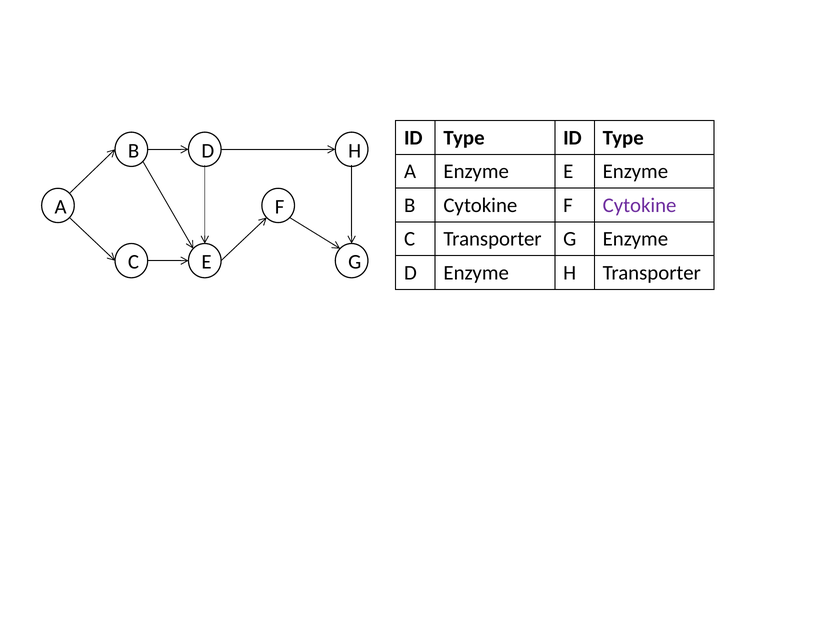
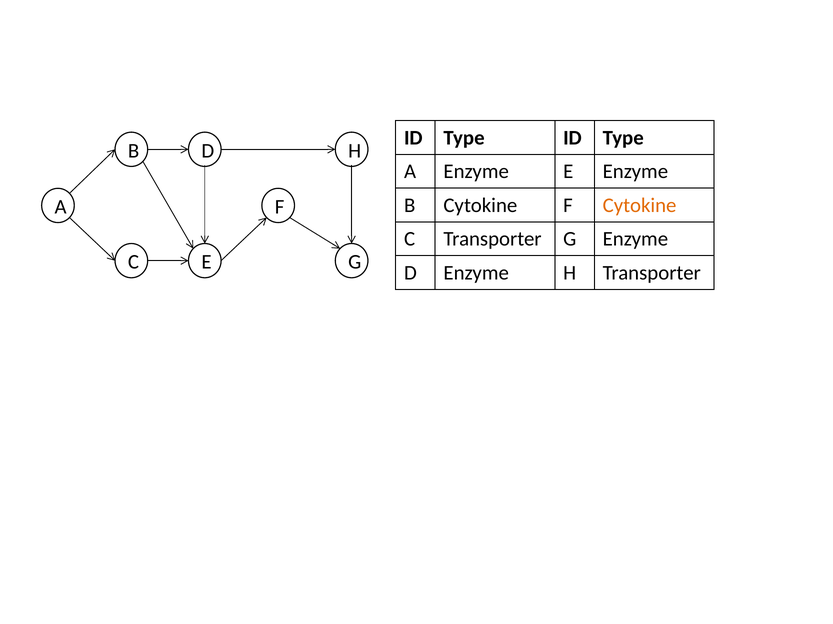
Cytokine at (640, 205) colour: purple -> orange
